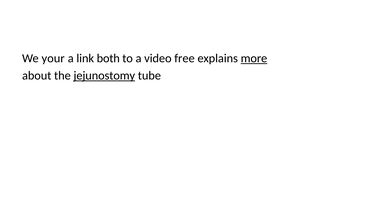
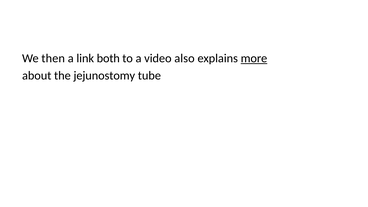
your: your -> then
free: free -> also
jejunostomy underline: present -> none
